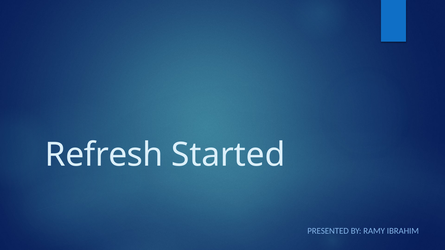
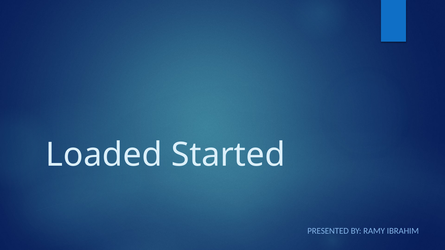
Refresh: Refresh -> Loaded
